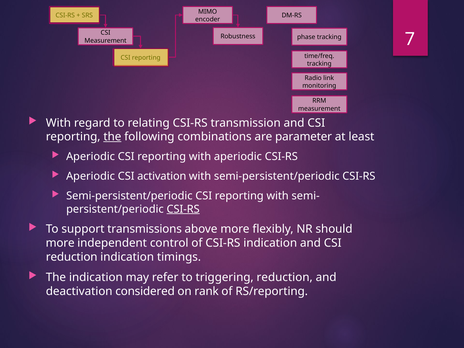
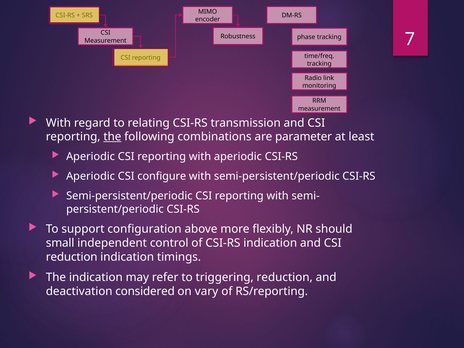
activation: activation -> configure
CSI-RS at (183, 209) underline: present -> none
transmissions: transmissions -> configuration
more at (60, 243): more -> small
rank: rank -> vary
